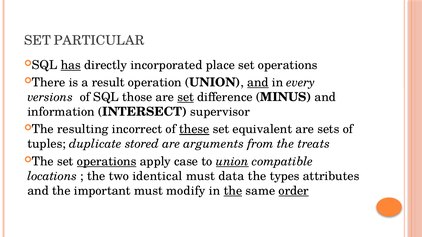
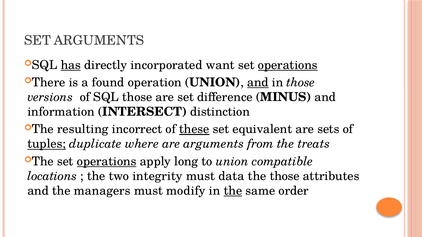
SET PARTICULAR: PARTICULAR -> ARGUMENTS
place: place -> want
operations at (288, 65) underline: none -> present
result: result -> found
in every: every -> those
set at (186, 97) underline: present -> none
supervisor: supervisor -> distinction
tuples underline: none -> present
stored: stored -> where
case: case -> long
union at (232, 162) underline: present -> none
identical: identical -> integrity
the types: types -> those
important: important -> managers
order underline: present -> none
